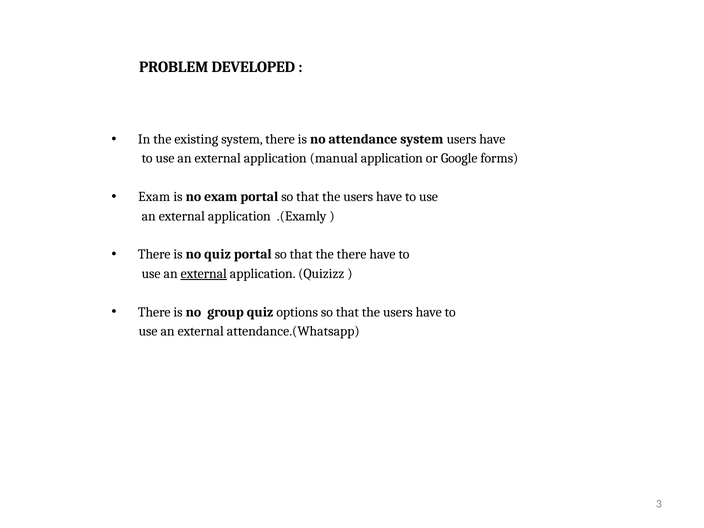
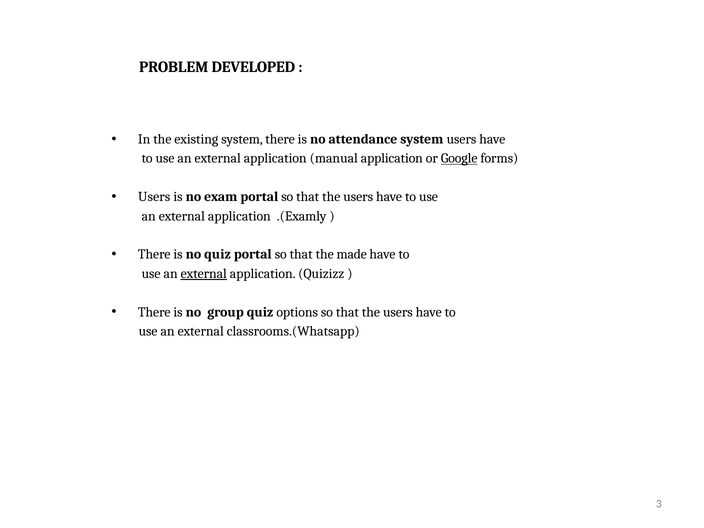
Google underline: none -> present
Exam at (154, 197): Exam -> Users
the there: there -> made
attendance.(Whatsapp: attendance.(Whatsapp -> classrooms.(Whatsapp
